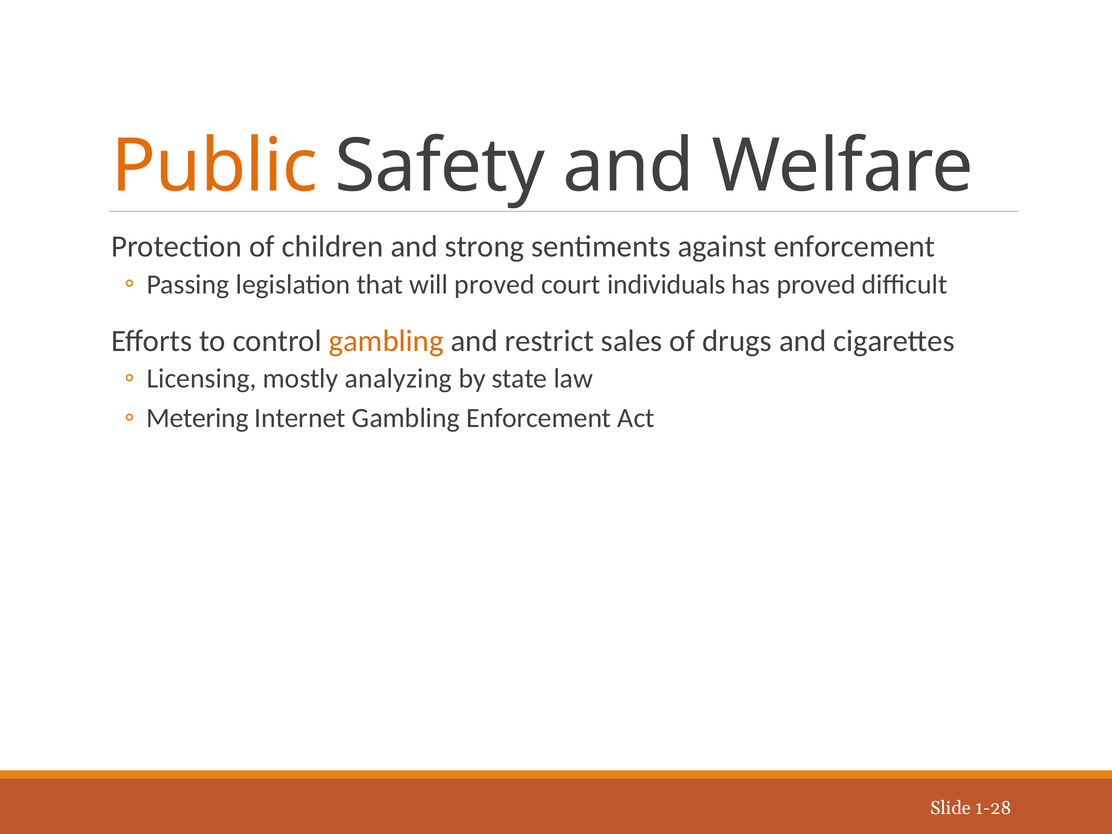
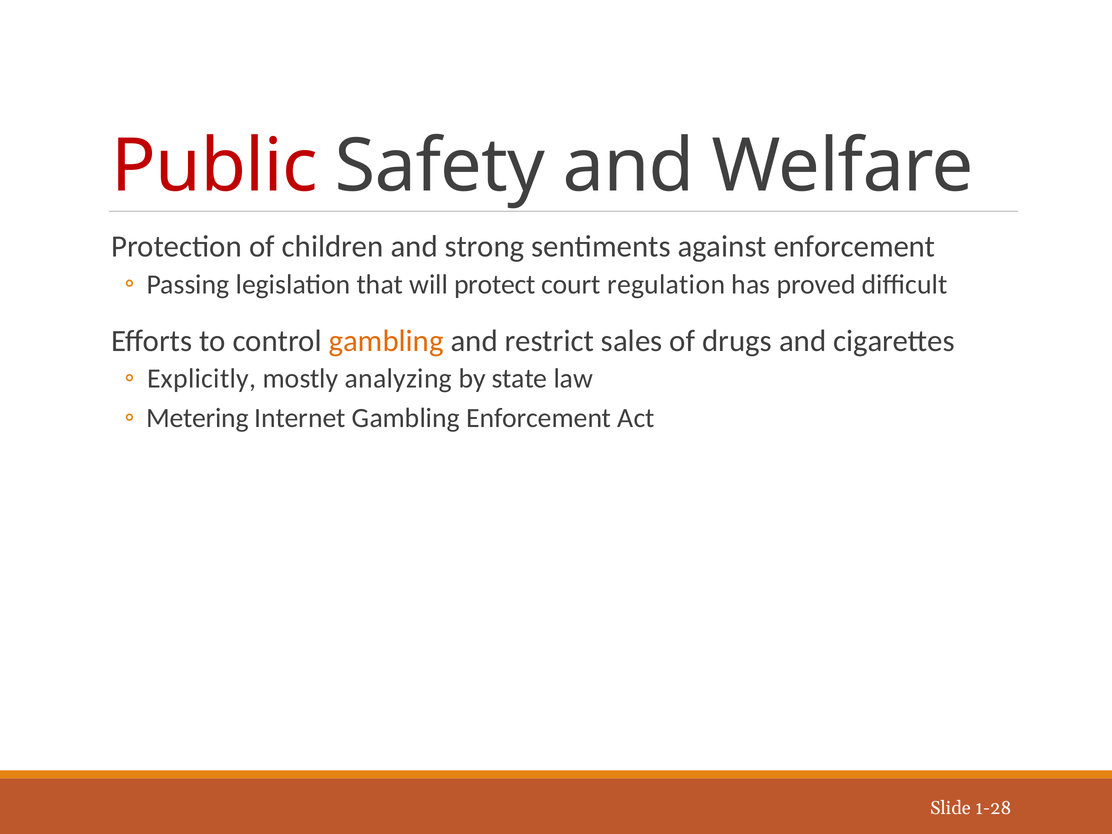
Public colour: orange -> red
will proved: proved -> protect
individuals: individuals -> regulation
Licensing: Licensing -> Explicitly
